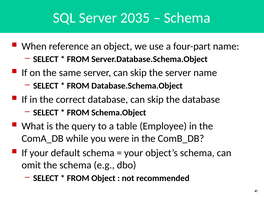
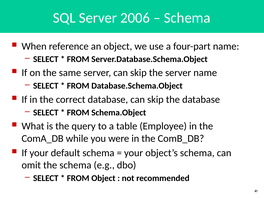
2035: 2035 -> 2006
